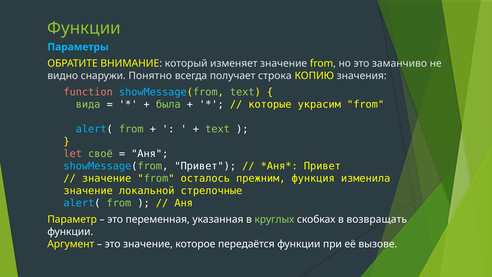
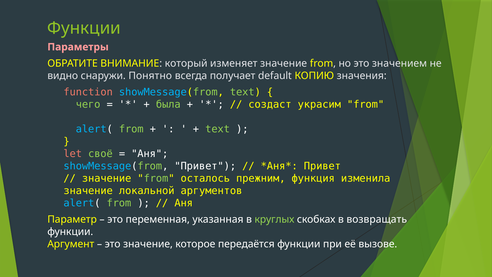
Параметры colour: light blue -> pink
заманчиво: заманчиво -> значением
строка: строка -> default
вида: вида -> чего
которые: которые -> создаст
стрелочные: стрелочные -> аргументов
